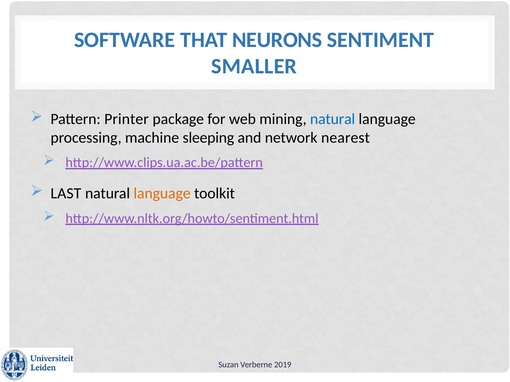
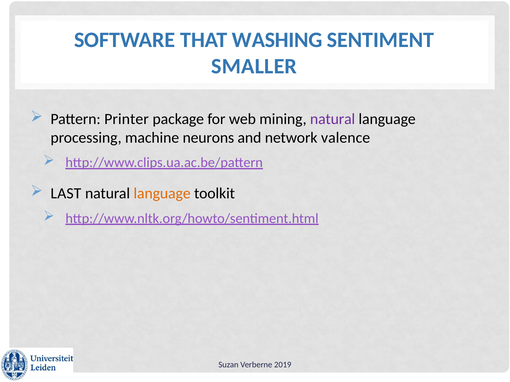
NEURONS: NEURONS -> WASHING
natural at (333, 119) colour: blue -> purple
sleeping: sleeping -> neurons
nearest: nearest -> valence
